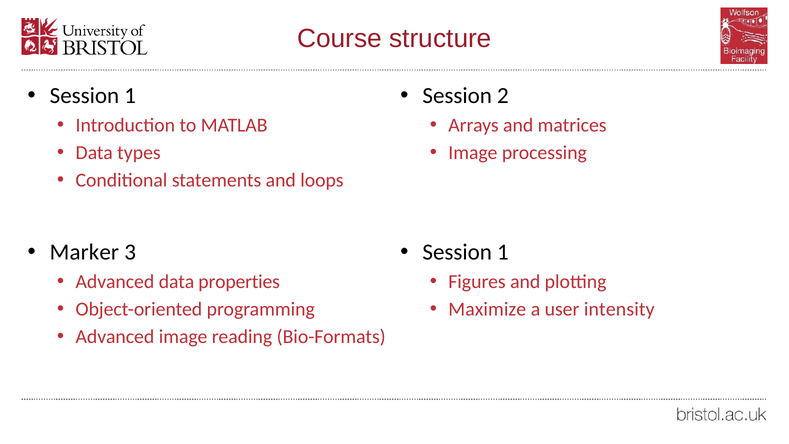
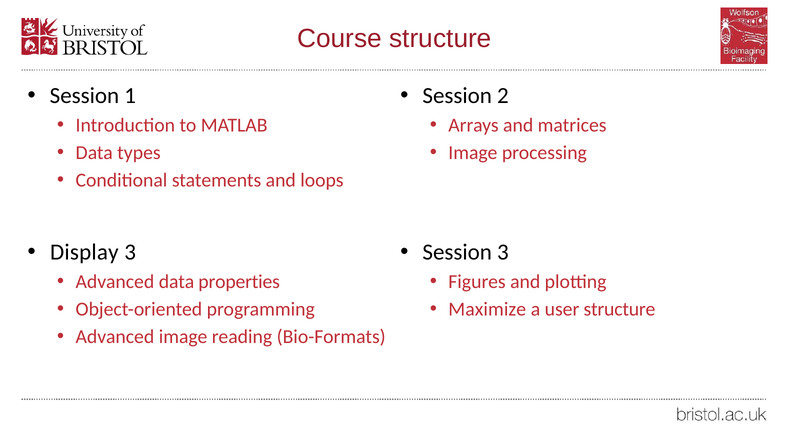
Marker: Marker -> Display
1 at (503, 252): 1 -> 3
user intensity: intensity -> structure
